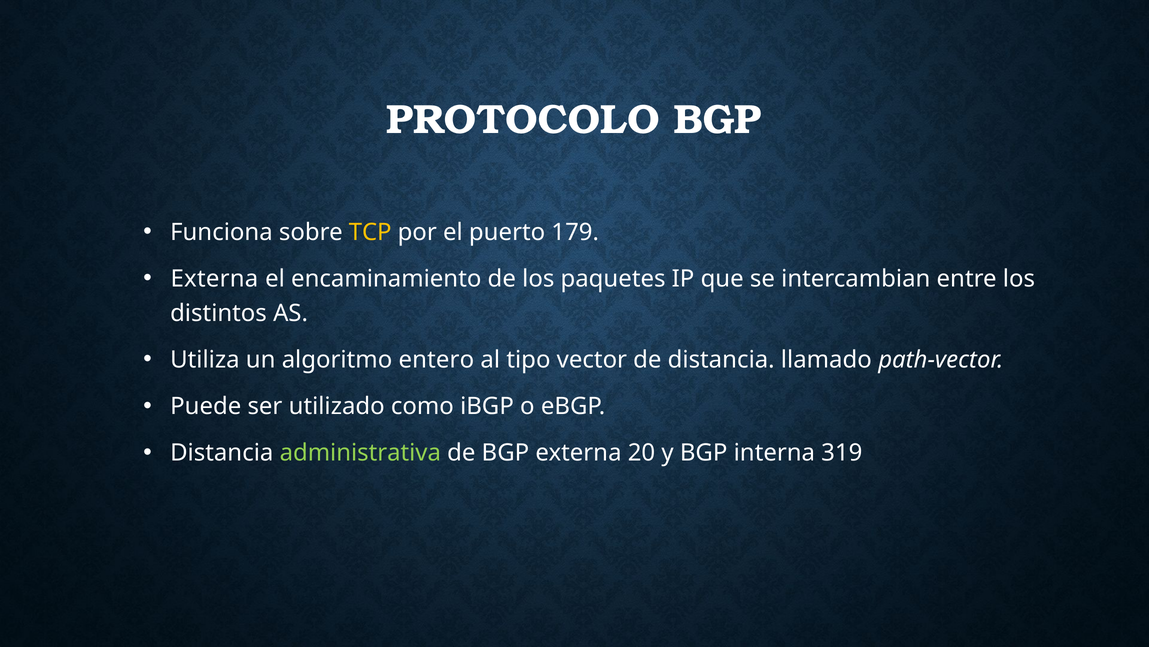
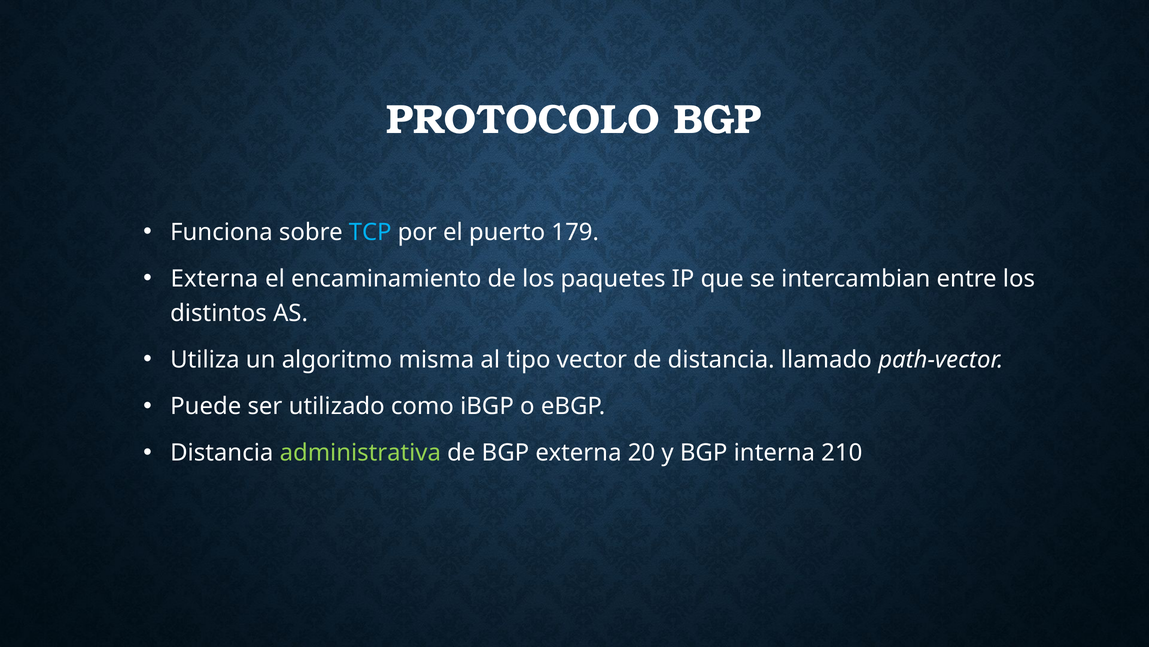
TCP colour: yellow -> light blue
entero: entero -> misma
319: 319 -> 210
